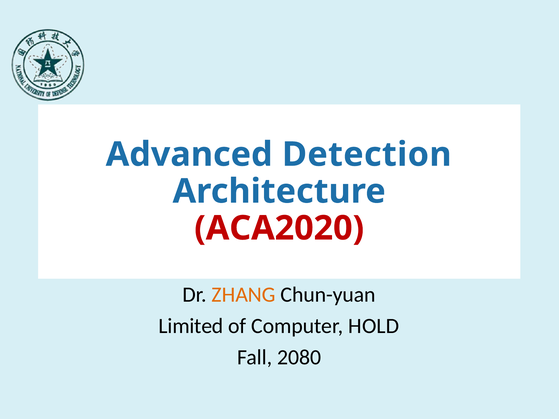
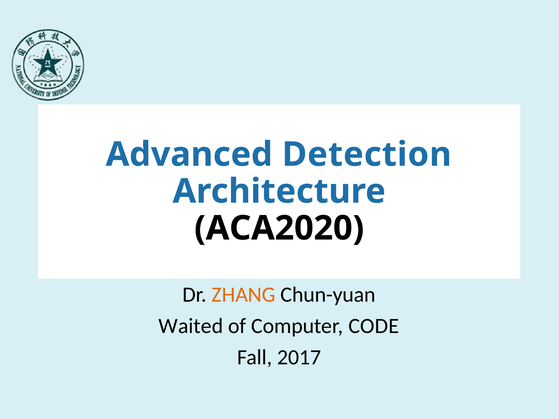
ACA2020 colour: red -> black
Limited: Limited -> Waited
HOLD: HOLD -> CODE
2080: 2080 -> 2017
